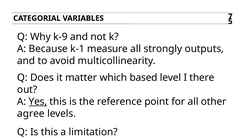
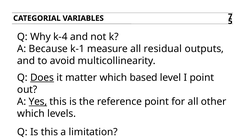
k-9: k-9 -> k-4
strongly: strongly -> residual
Does underline: none -> present
I there: there -> point
agree at (31, 113): agree -> which
